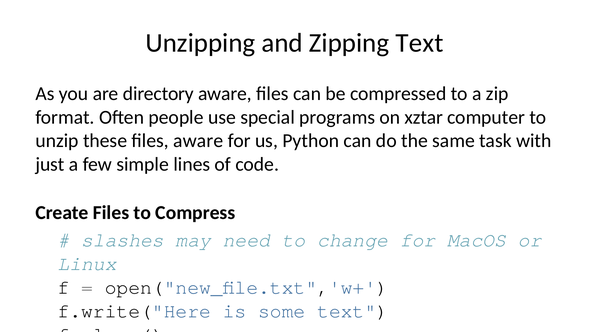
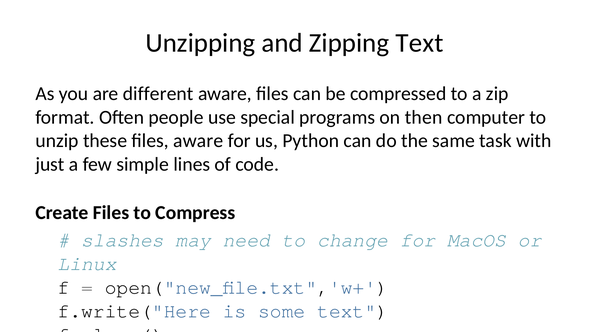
are directory: directory -> different
on xztar: xztar -> then
